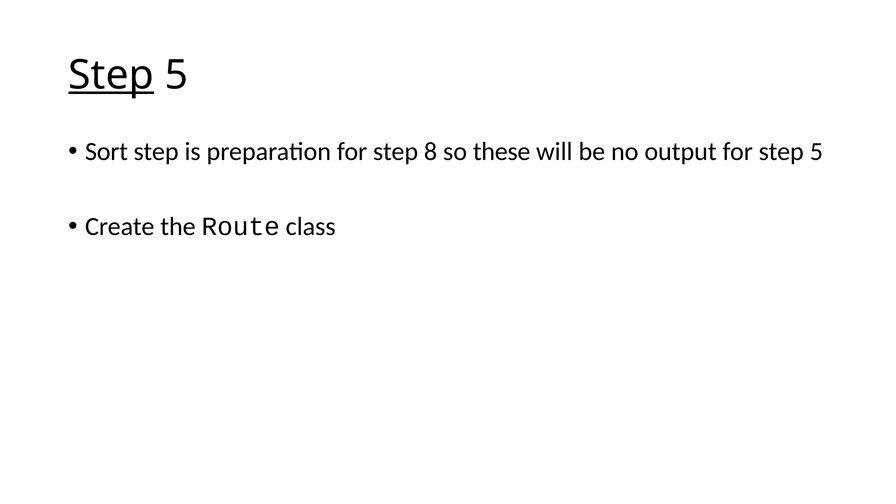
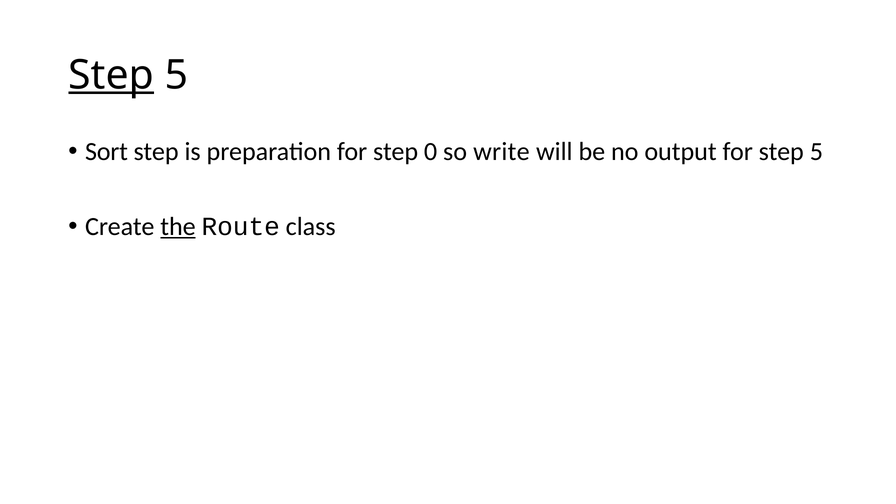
8: 8 -> 0
these: these -> write
the underline: none -> present
